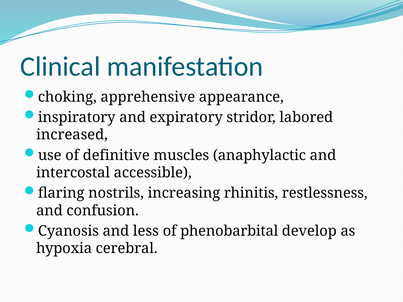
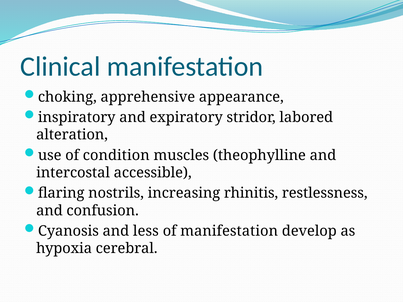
increased: increased -> alteration
definitive: definitive -> condition
anaphylactic: anaphylactic -> theophylline
of phenobarbital: phenobarbital -> manifestation
